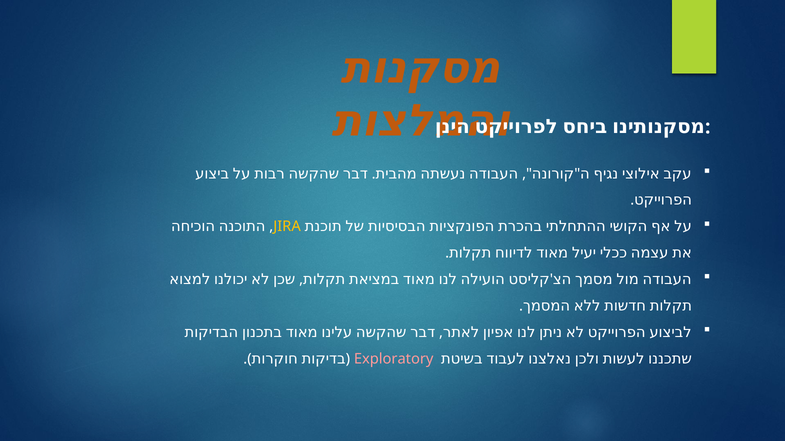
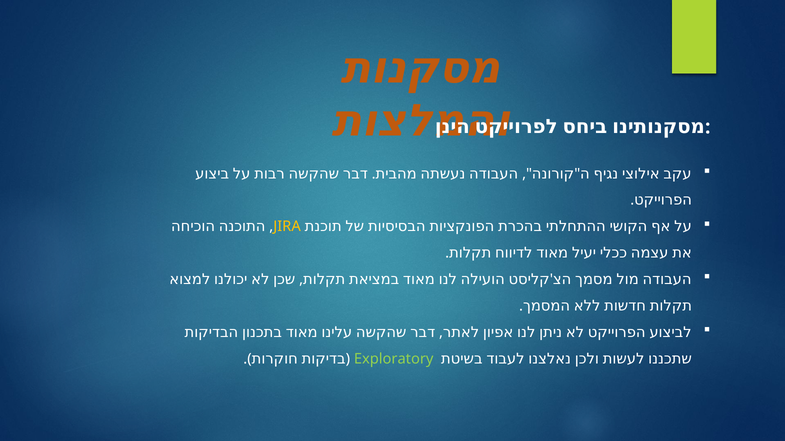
Exploratory colour: pink -> light green
